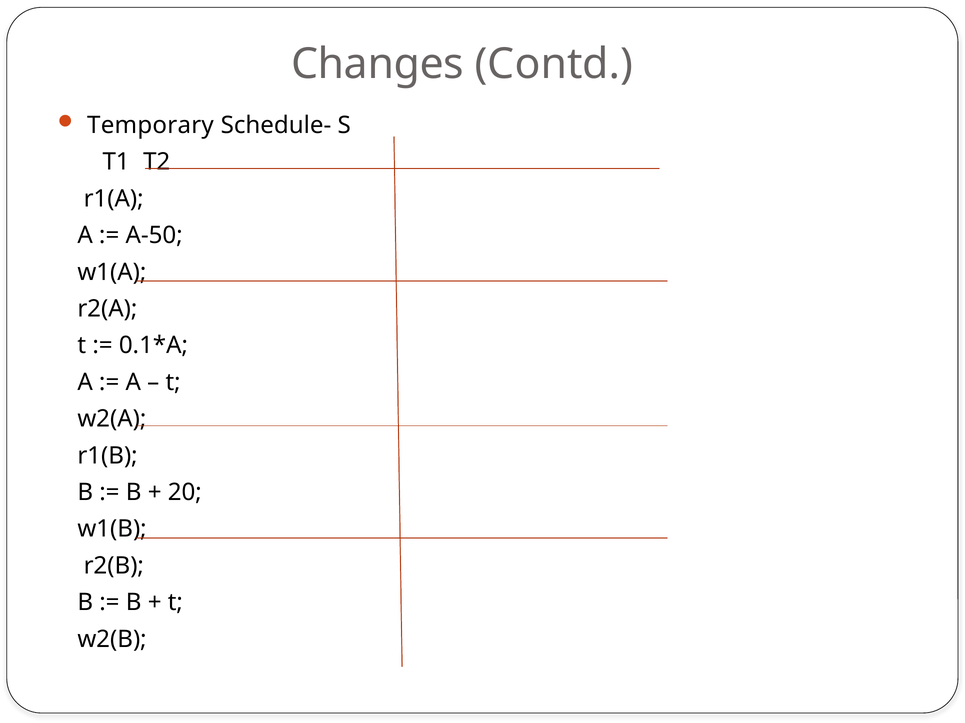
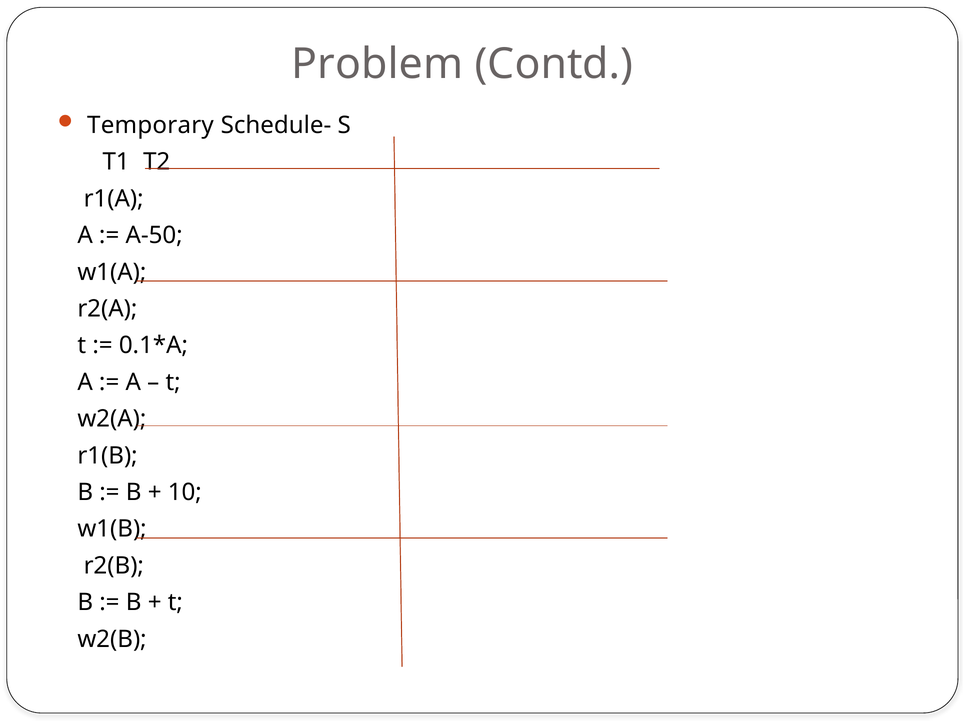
Changes: Changes -> Problem
20: 20 -> 10
